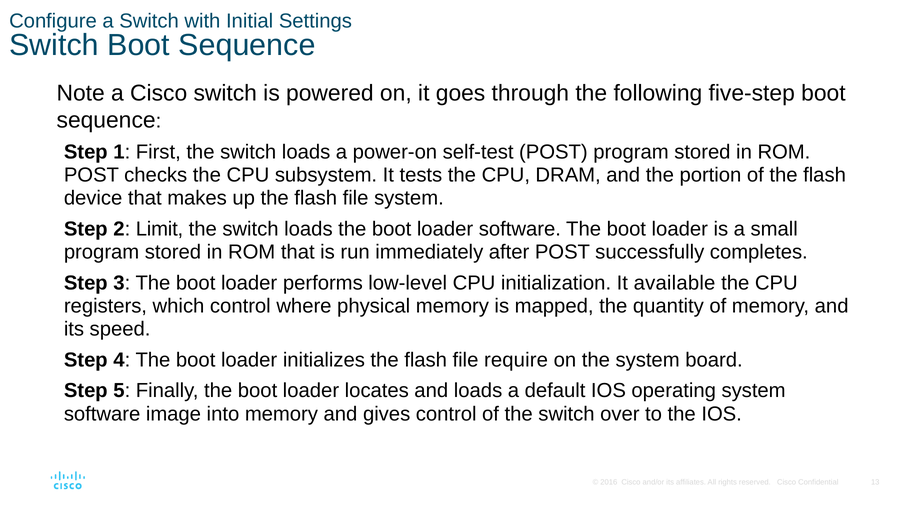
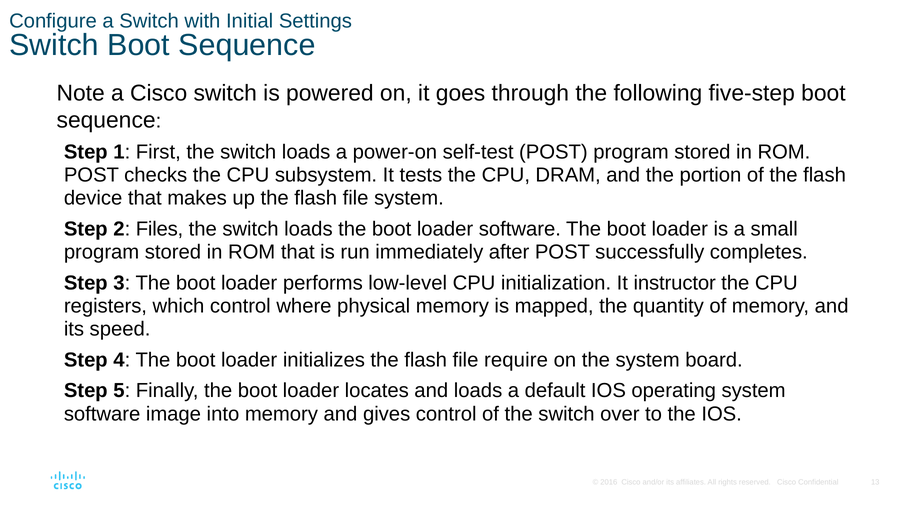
Limit: Limit -> Files
available: available -> instructor
